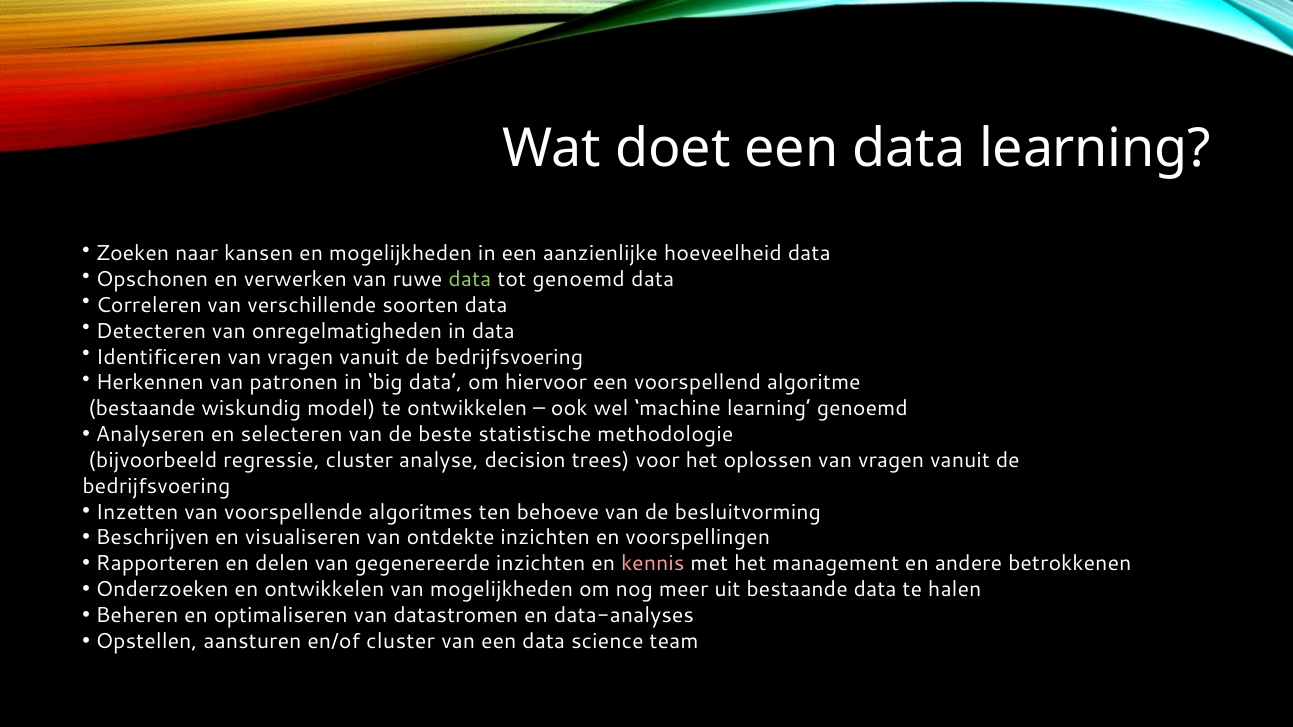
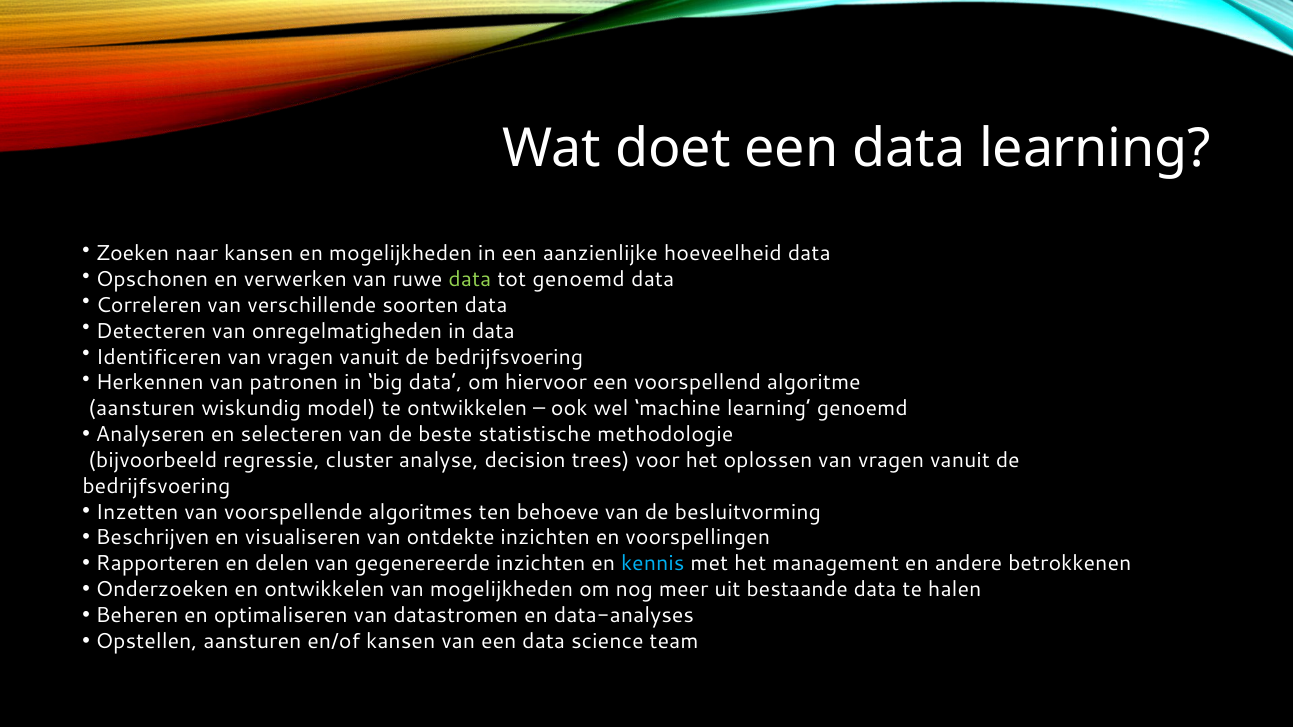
bestaande at (142, 409): bestaande -> aansturen
kennis colour: pink -> light blue
en/of cluster: cluster -> kansen
